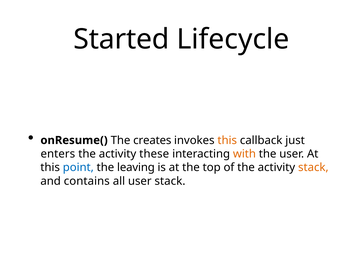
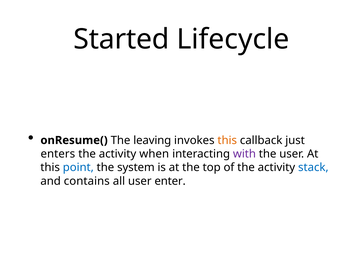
creates: creates -> leaving
these: these -> when
with colour: orange -> purple
leaving: leaving -> system
stack at (313, 168) colour: orange -> blue
user stack: stack -> enter
